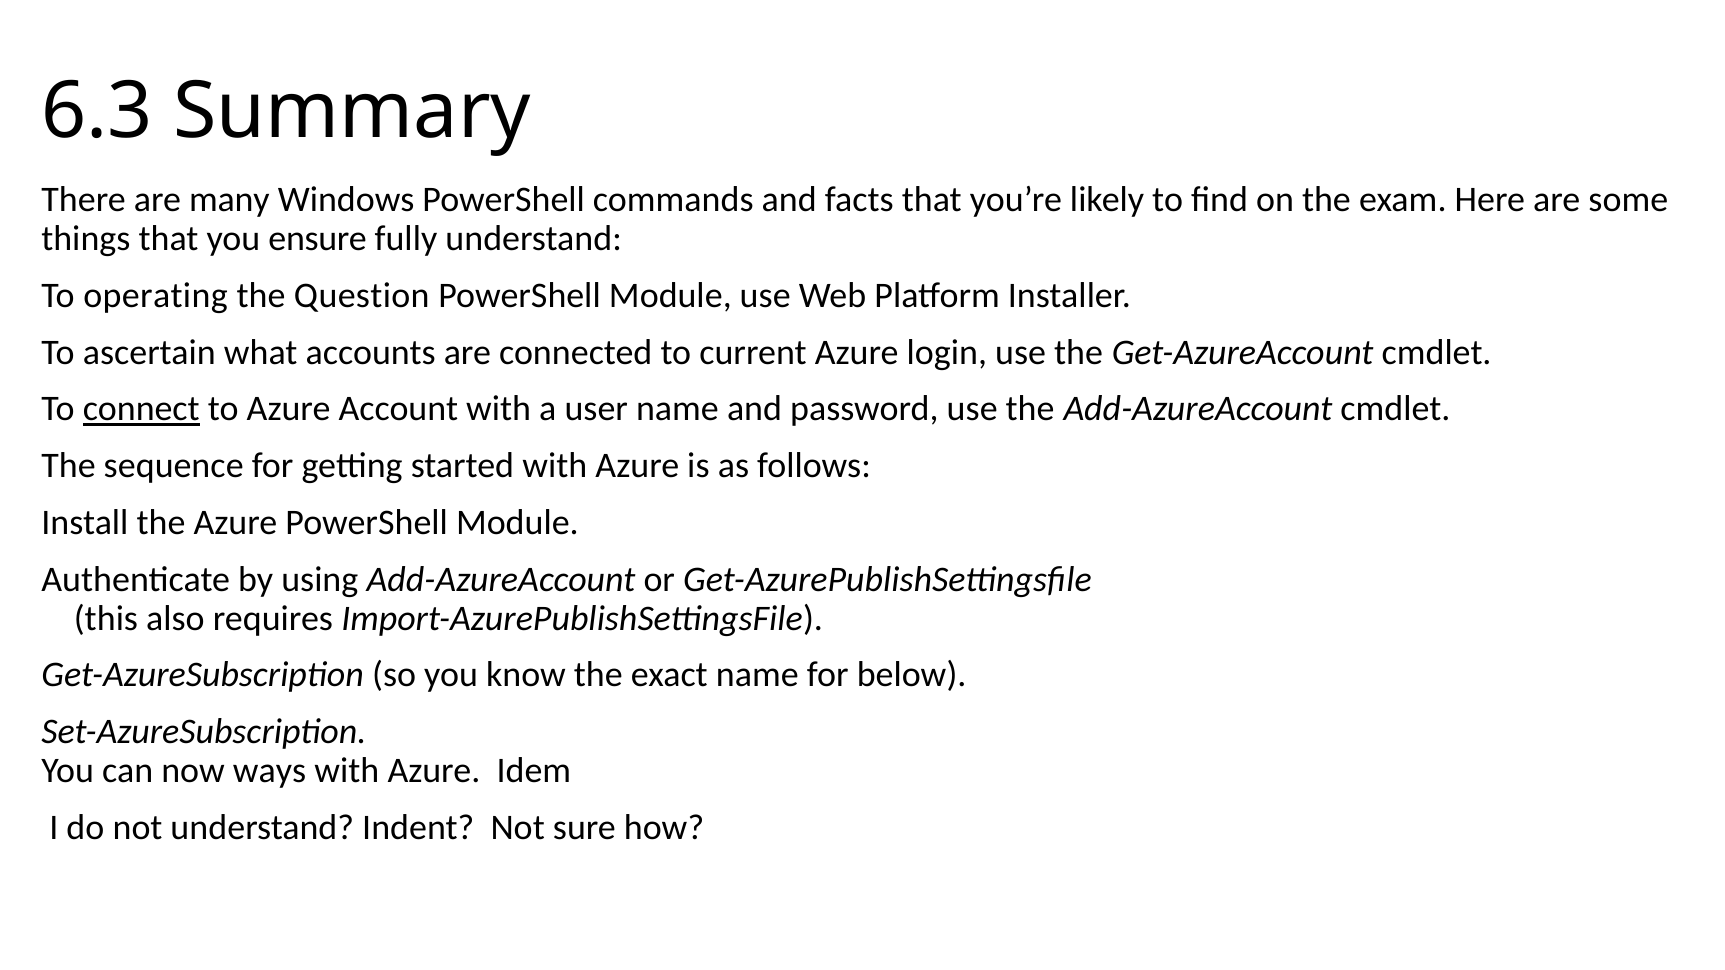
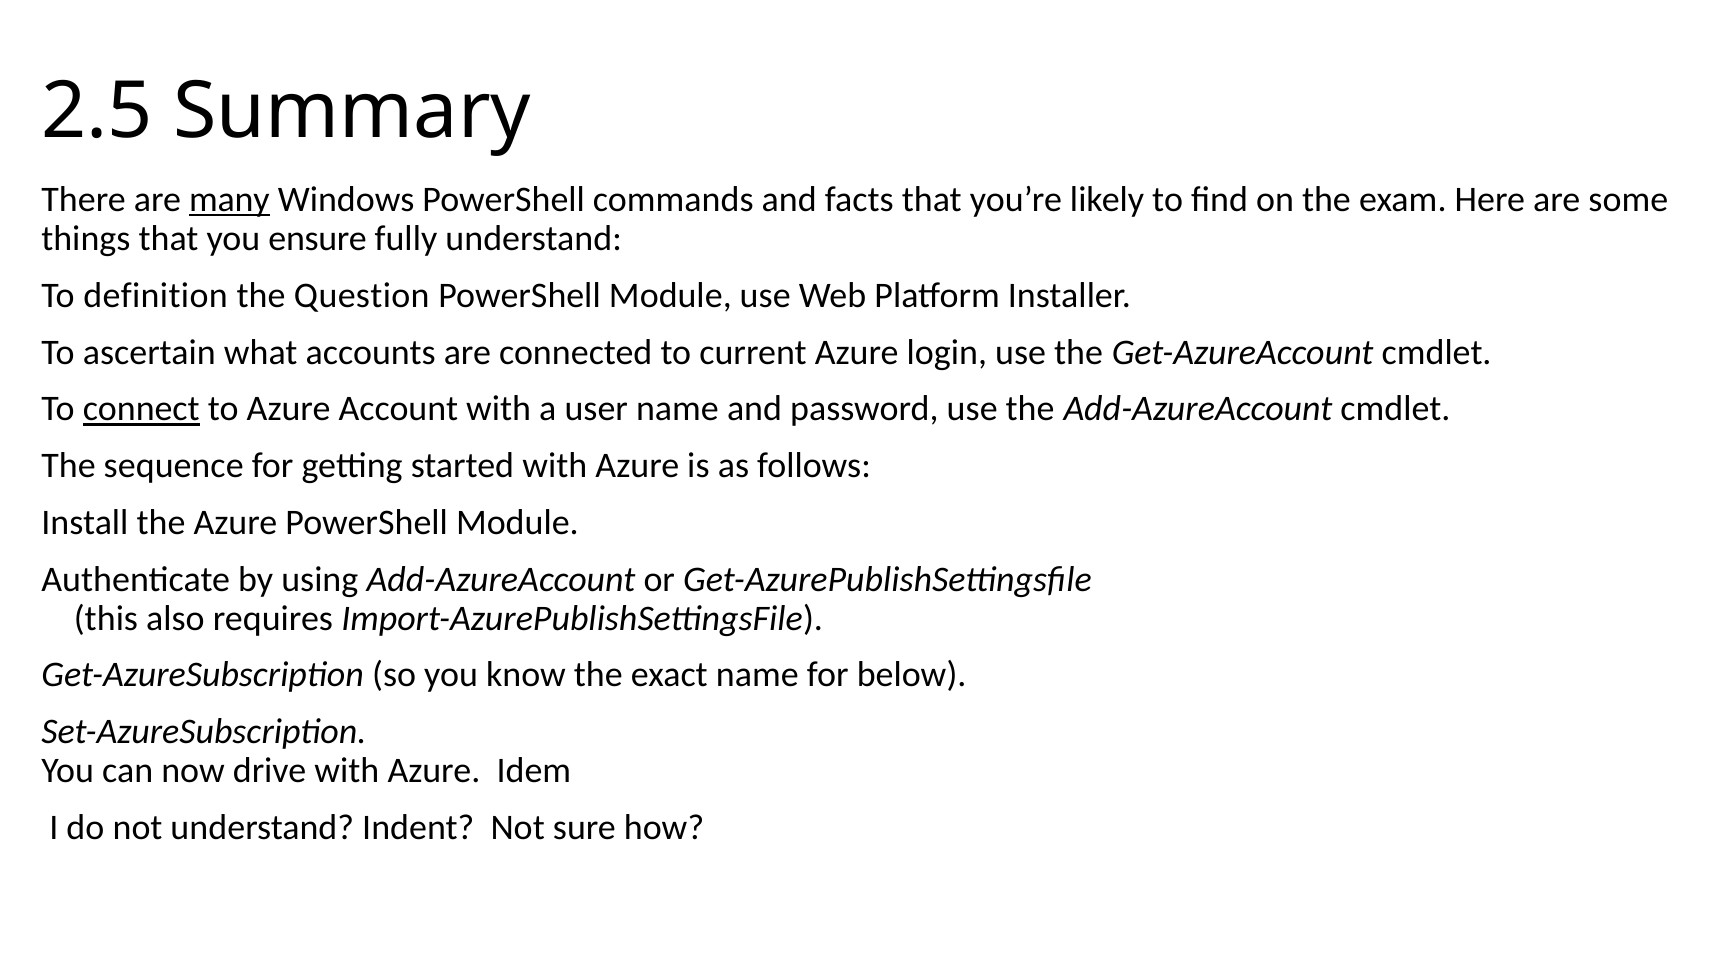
6.3: 6.3 -> 2.5
many underline: none -> present
operating: operating -> definition
ways: ways -> drive
